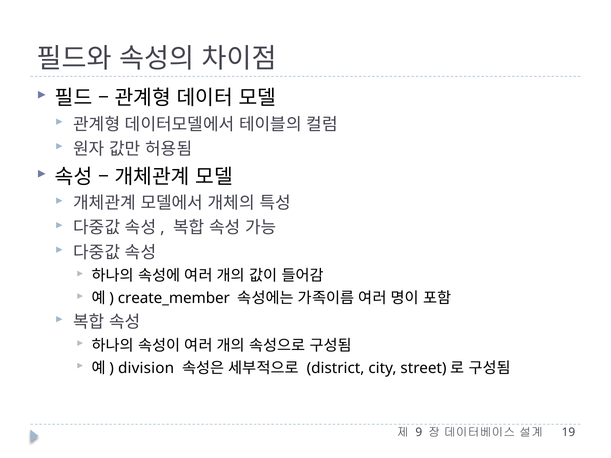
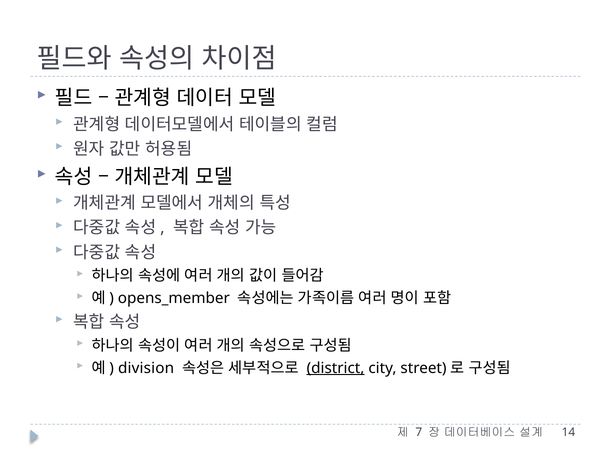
create_member: create_member -> opens_member
district underline: none -> present
9: 9 -> 7
19: 19 -> 14
